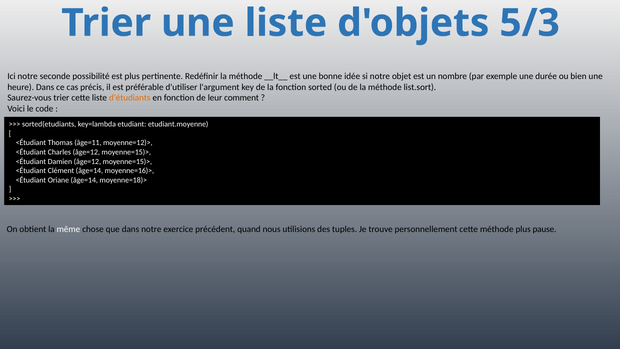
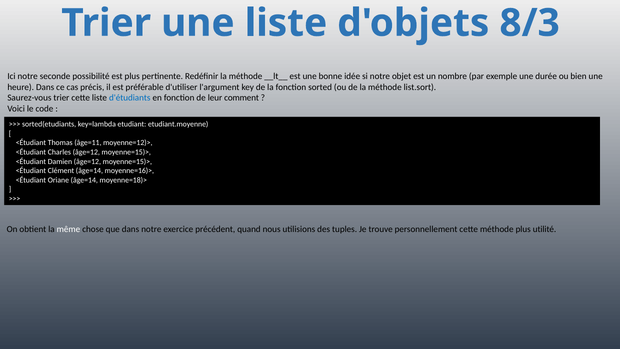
5/3: 5/3 -> 8/3
d'étudiants colour: orange -> blue
pause: pause -> utilité
